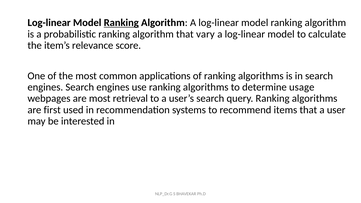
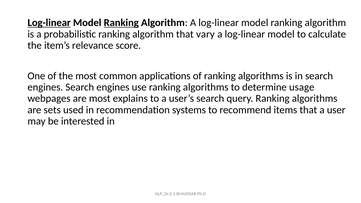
Log-linear at (49, 23) underline: none -> present
retrieval: retrieval -> explains
first: first -> sets
